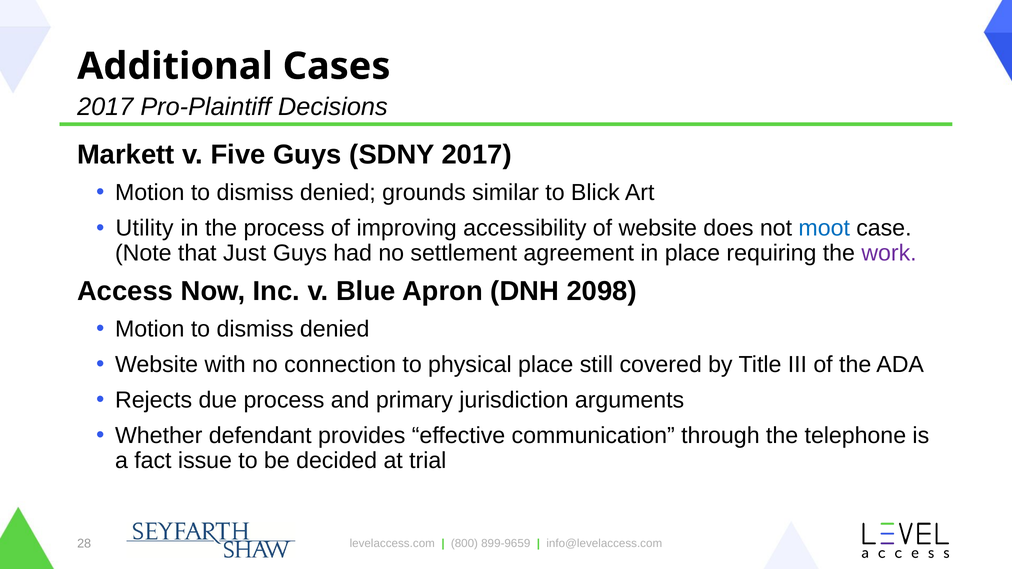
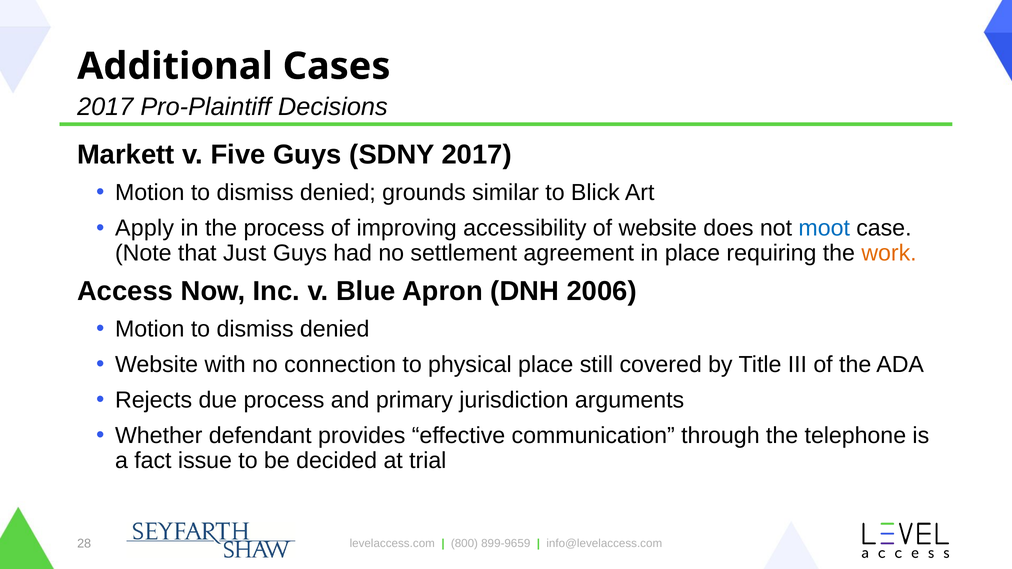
Utility: Utility -> Apply
work colour: purple -> orange
2098: 2098 -> 2006
